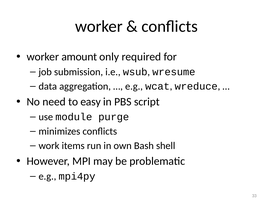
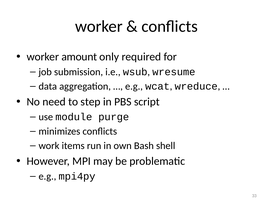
easy: easy -> step
